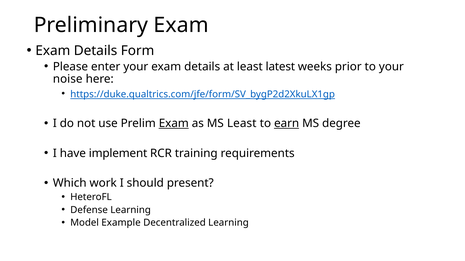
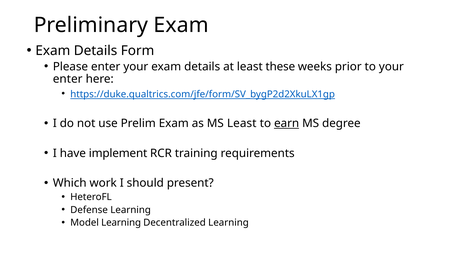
latest: latest -> these
noise at (68, 79): noise -> enter
Exam at (174, 124) underline: present -> none
Model Example: Example -> Learning
